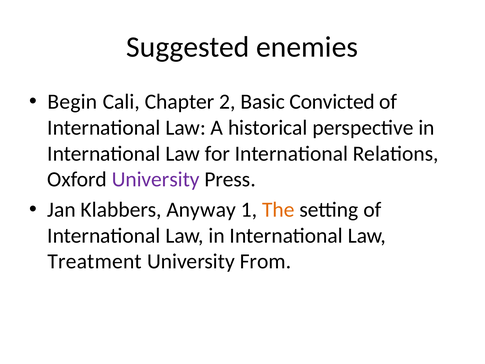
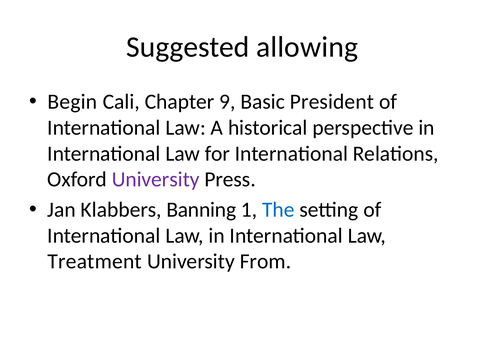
enemies: enemies -> allowing
2: 2 -> 9
Convicted: Convicted -> President
Anyway: Anyway -> Banning
The colour: orange -> blue
